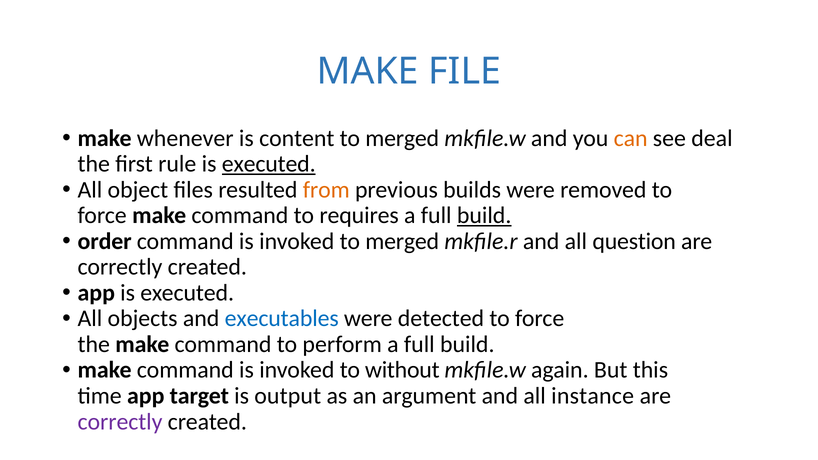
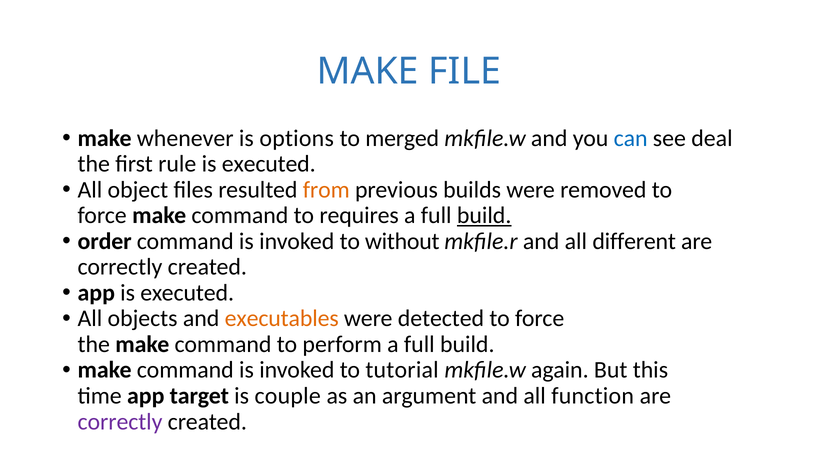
content: content -> options
can colour: orange -> blue
executed at (269, 164) underline: present -> none
invoked to merged: merged -> without
question: question -> different
executables colour: blue -> orange
without: without -> tutorial
output: output -> couple
instance: instance -> function
